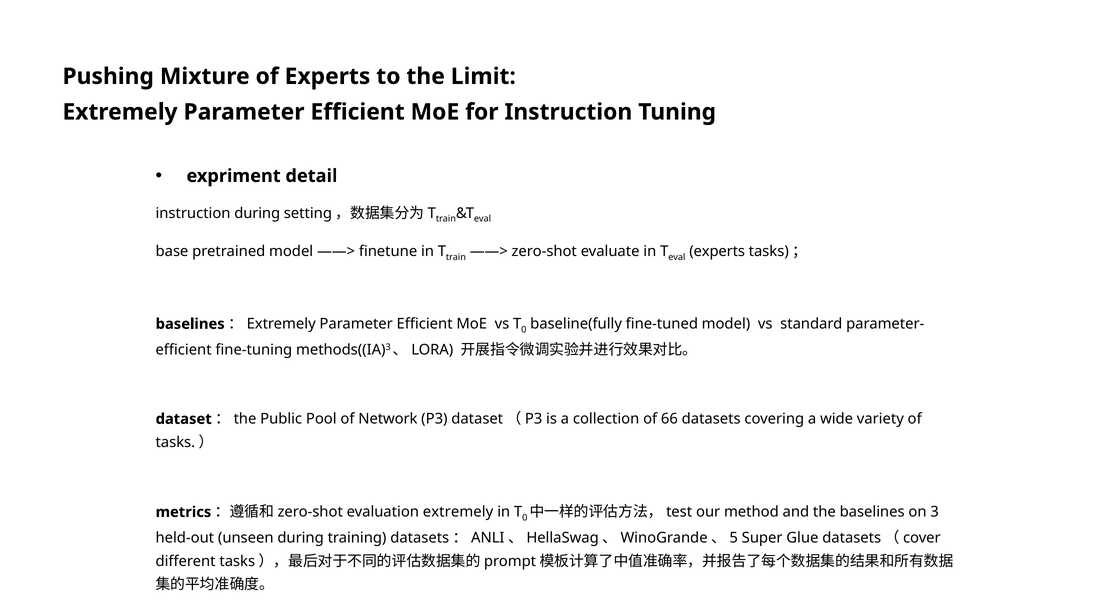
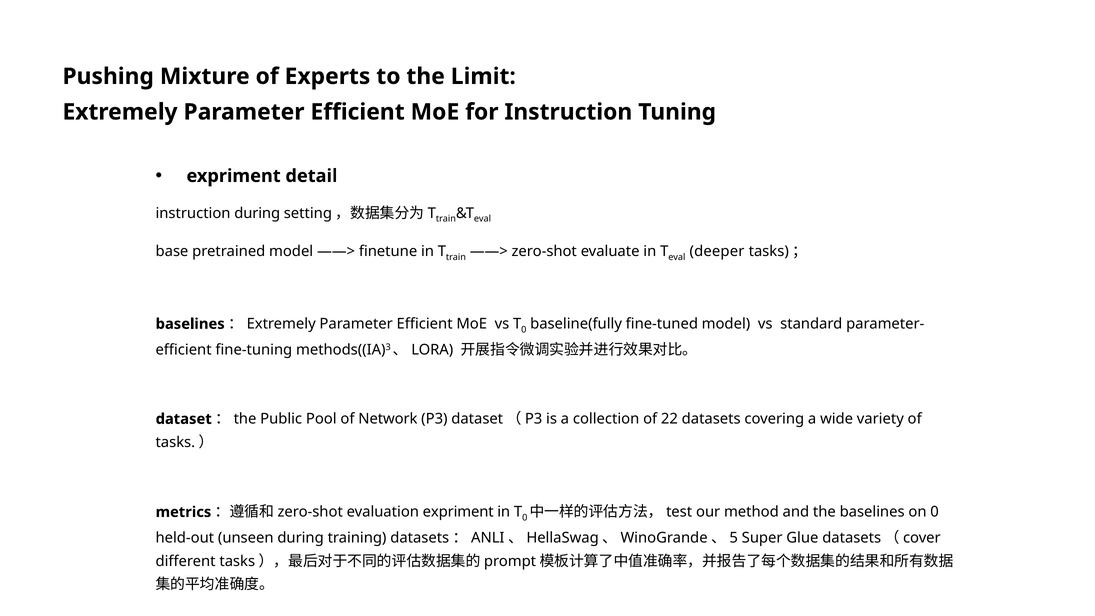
experts at (717, 251): experts -> deeper
66: 66 -> 22
evaluation extremely: extremely -> expriment
on 3: 3 -> 0
